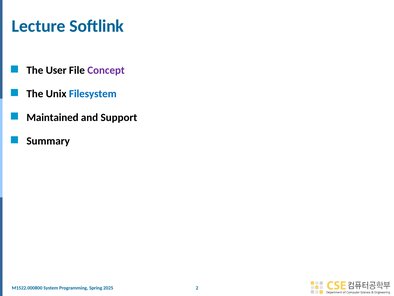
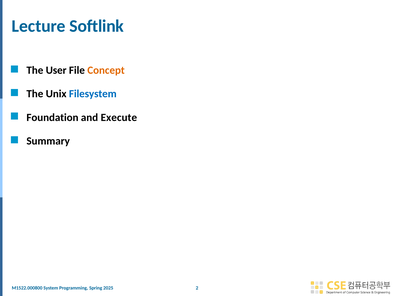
Concept colour: purple -> orange
Maintained: Maintained -> Foundation
Support: Support -> Execute
